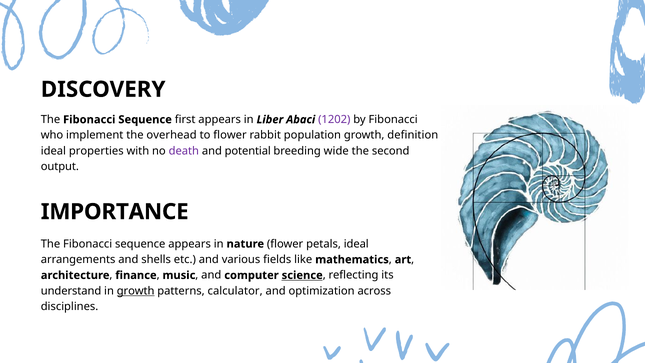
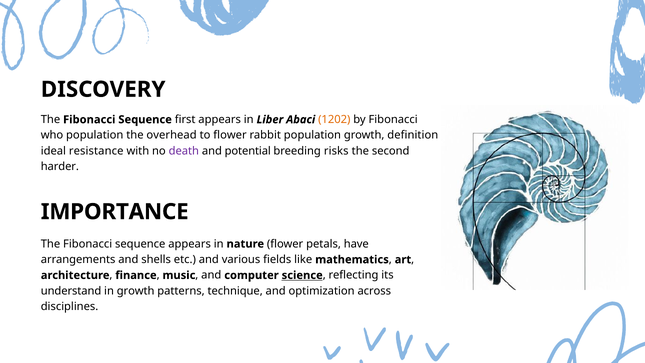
1202 colour: purple -> orange
who implement: implement -> population
properties: properties -> resistance
wide: wide -> risks
output: output -> harder
petals ideal: ideal -> have
growth at (136, 291) underline: present -> none
calculator: calculator -> technique
